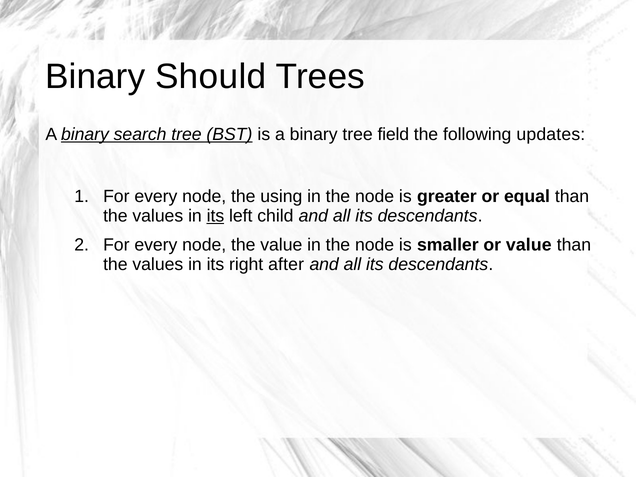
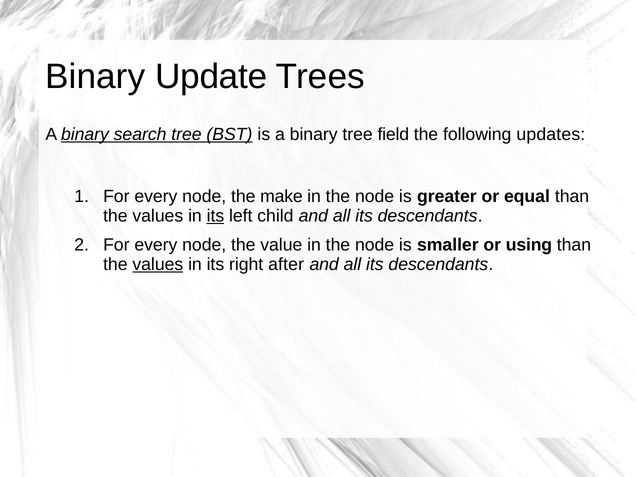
Should: Should -> Update
using: using -> make
or value: value -> using
values at (158, 265) underline: none -> present
